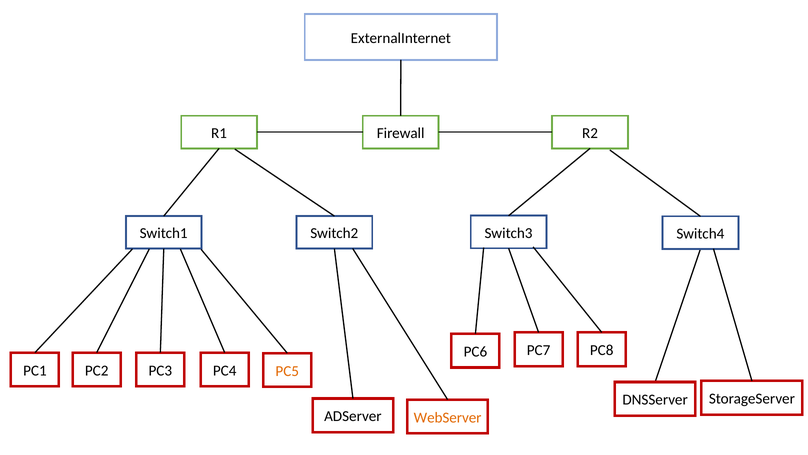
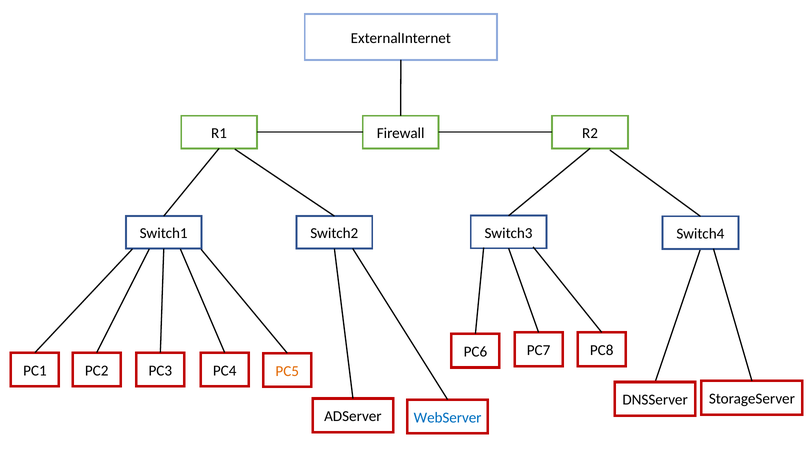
WebServer colour: orange -> blue
